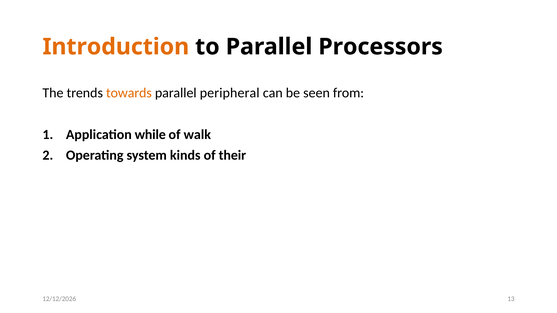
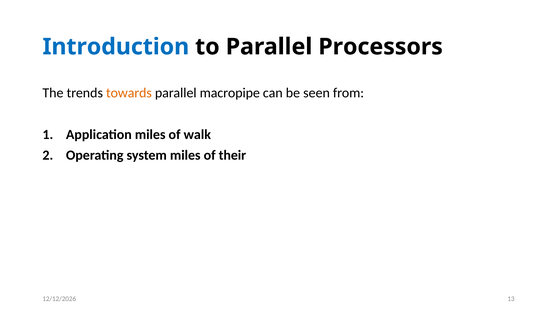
Introduction colour: orange -> blue
peripheral: peripheral -> macropipe
Application while: while -> miles
system kinds: kinds -> miles
